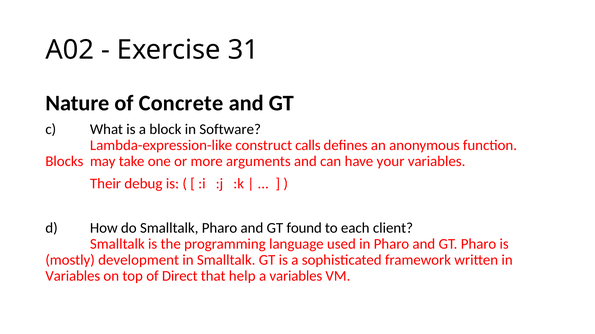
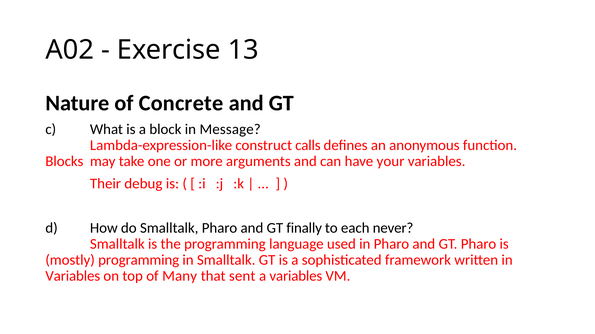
31: 31 -> 13
Software: Software -> Message
found: found -> finally
client: client -> never
mostly development: development -> programming
Direct: Direct -> Many
help: help -> sent
